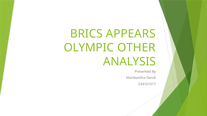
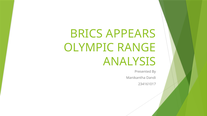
OTHER: OTHER -> RANGE
